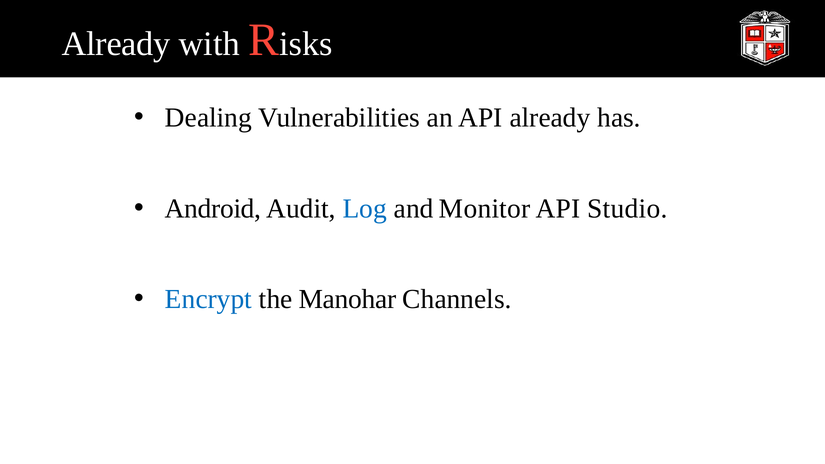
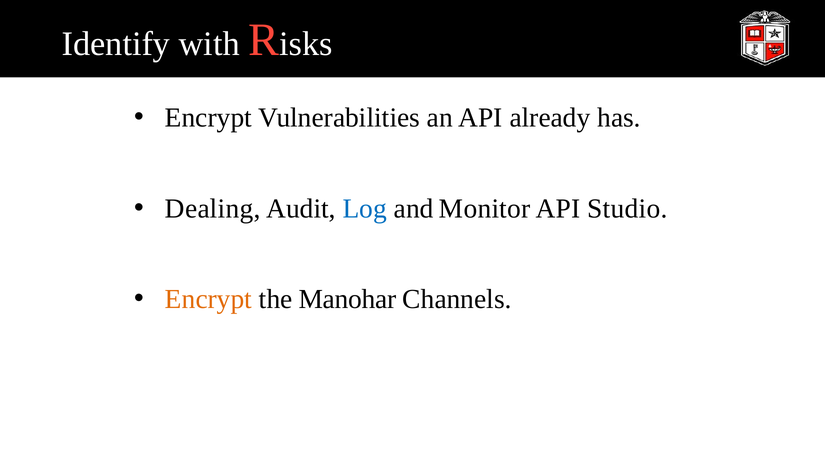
Already at (116, 44): Already -> Identify
Dealing at (208, 118): Dealing -> Encrypt
Android: Android -> Dealing
Encrypt at (208, 299) colour: blue -> orange
